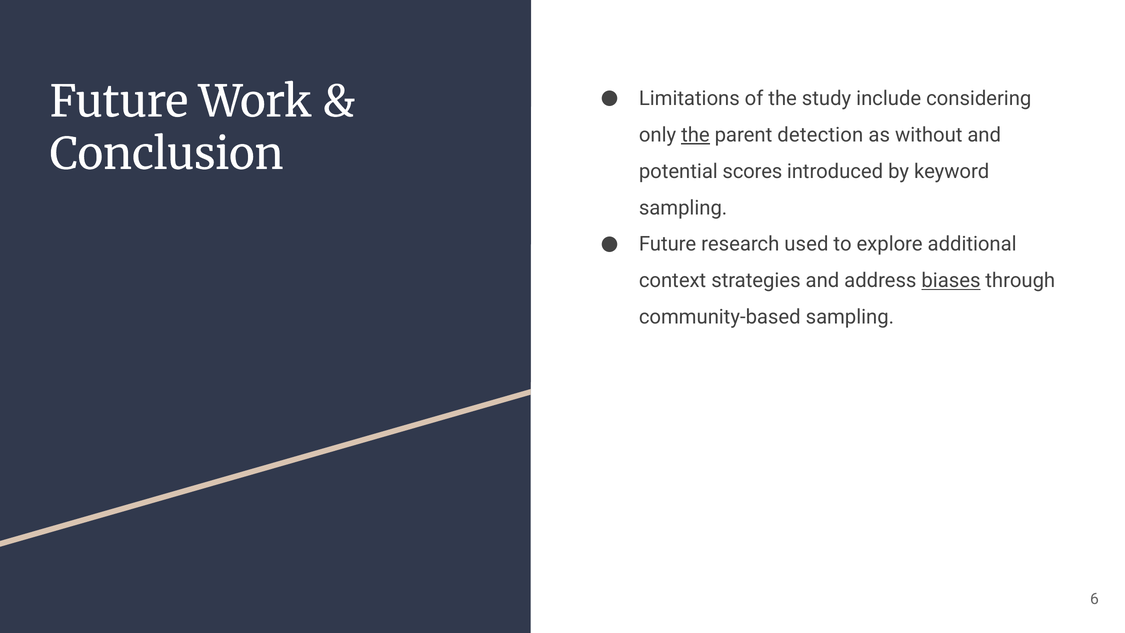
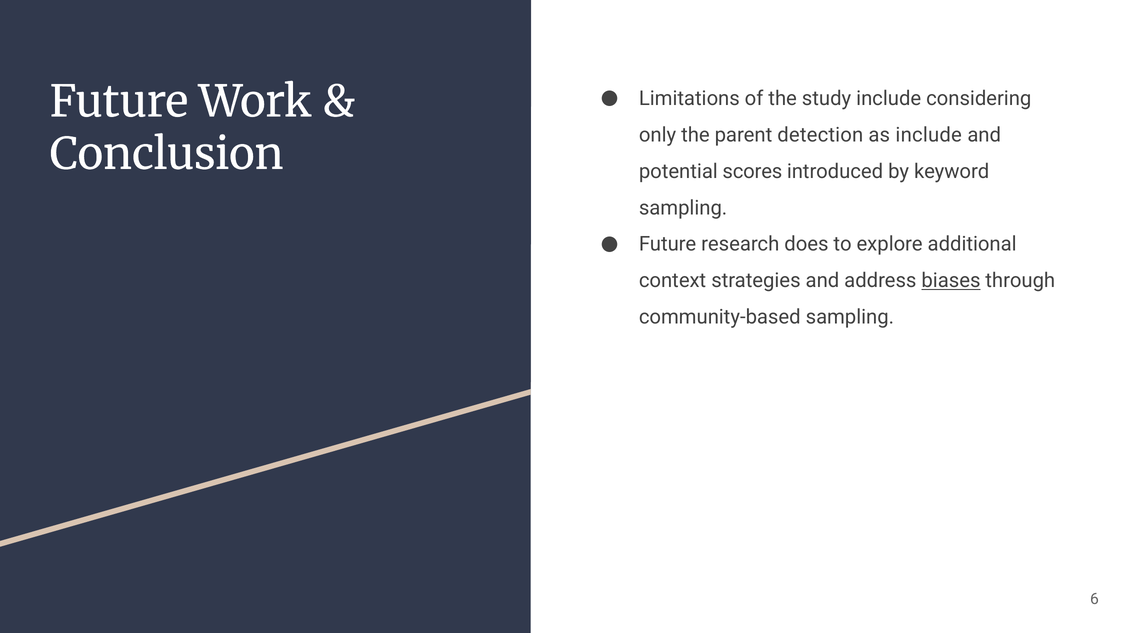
the at (695, 135) underline: present -> none
as without: without -> include
used: used -> does
